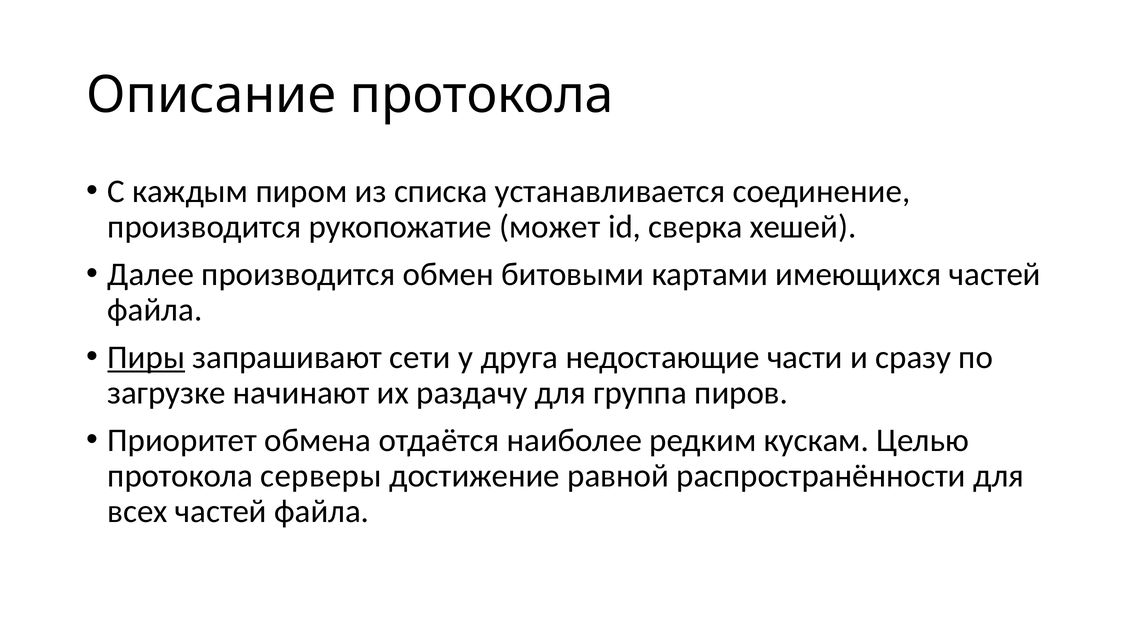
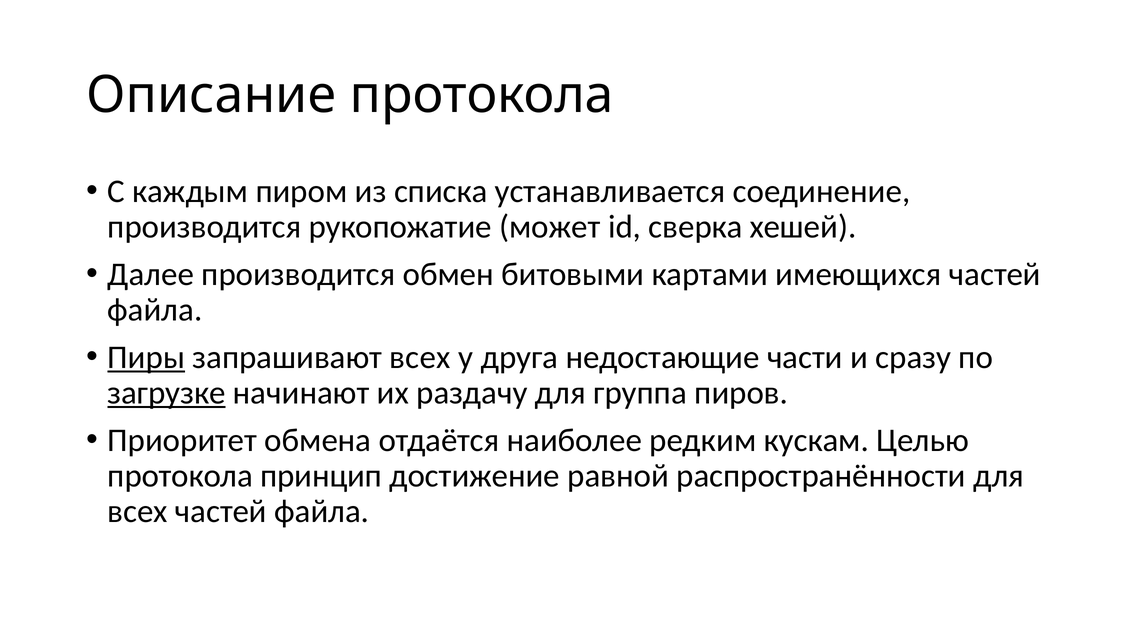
запрашивают сети: сети -> всех
загрузке underline: none -> present
серверы: серверы -> принцип
